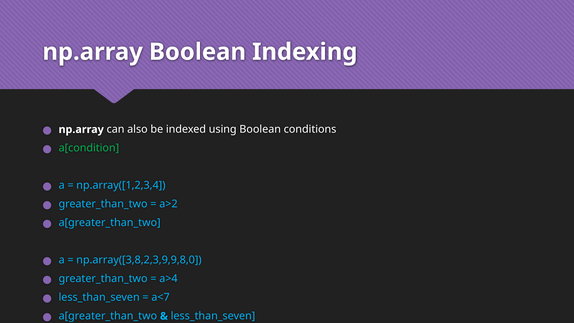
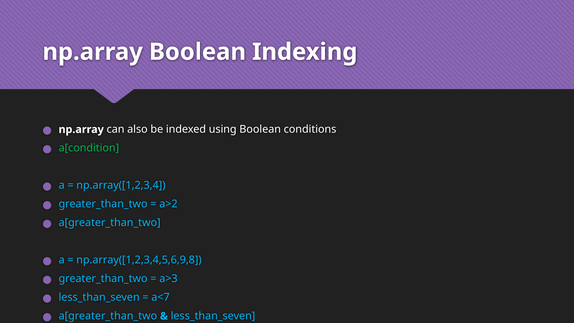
np.array([3,8,2,3,9,9,8,0: np.array([3,8,2,3,9,9,8,0 -> np.array([1,2,3,4,5,6,9,8
a>4: a>4 -> a>3
